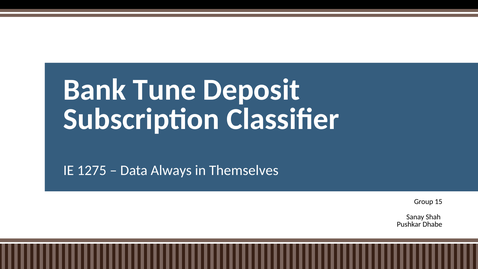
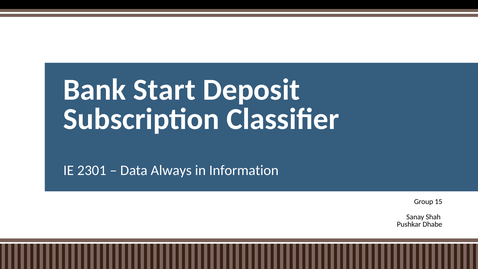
Tune: Tune -> Start
1275: 1275 -> 2301
Themselves: Themselves -> Information
